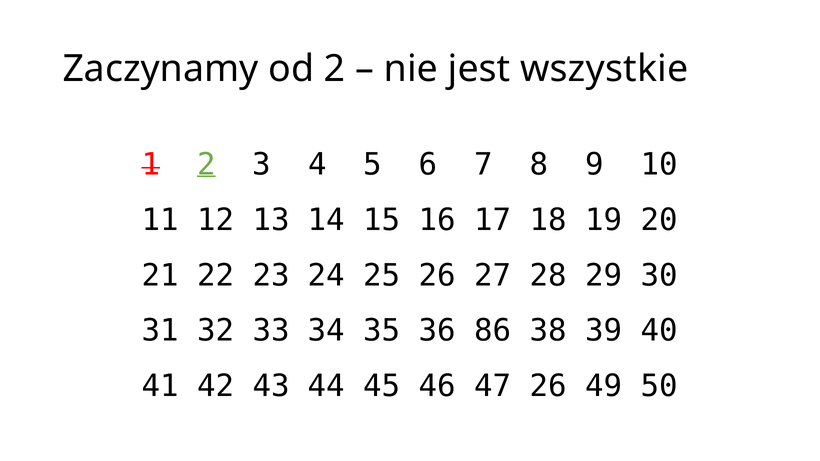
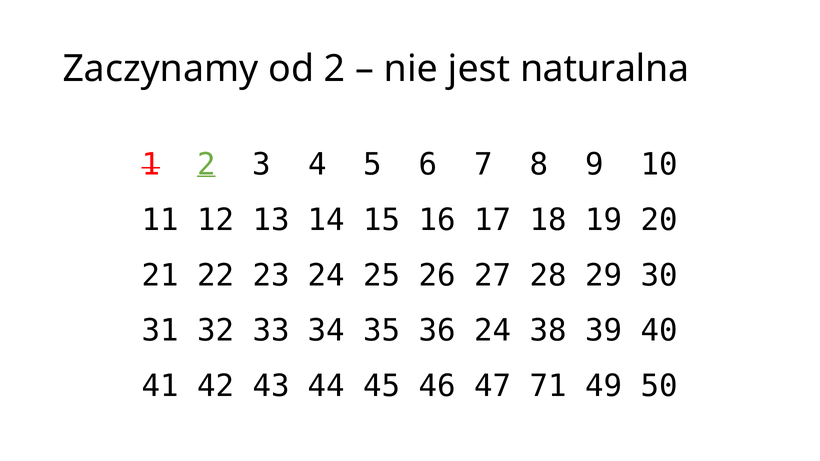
wszystkie: wszystkie -> naturalna
36 86: 86 -> 24
47 26: 26 -> 71
